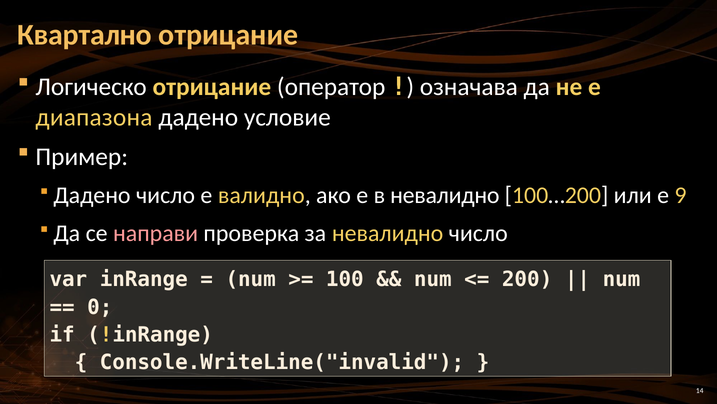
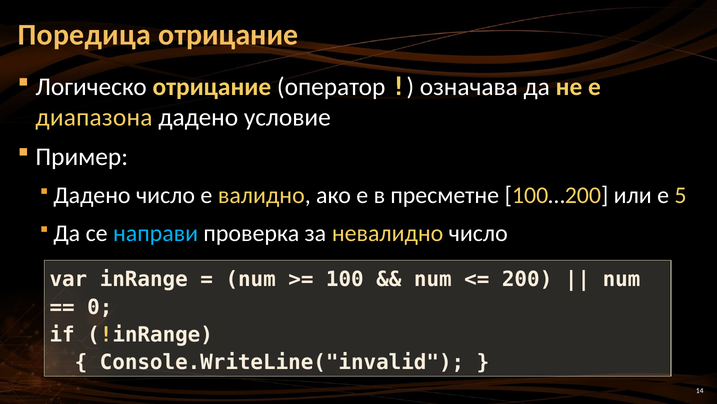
Квартално: Квартално -> Поредица
в невалидно: невалидно -> пресметне
9: 9 -> 5
направи colour: pink -> light blue
